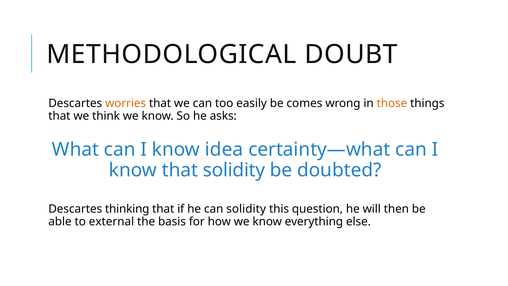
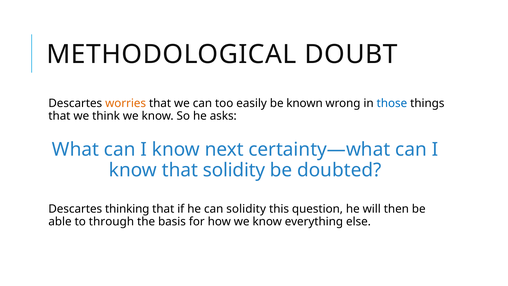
comes: comes -> known
those colour: orange -> blue
idea: idea -> next
external: external -> through
